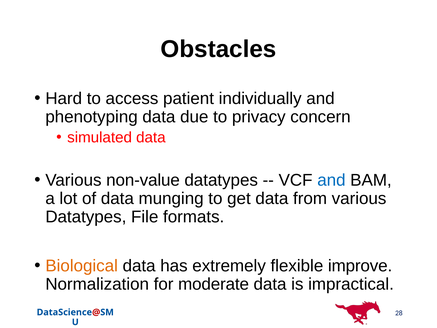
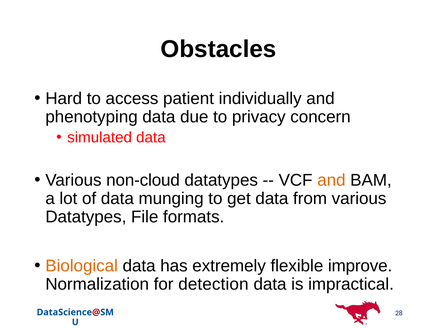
non-value: non-value -> non-cloud
and at (331, 180) colour: blue -> orange
moderate: moderate -> detection
